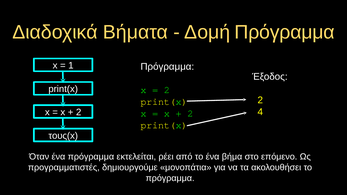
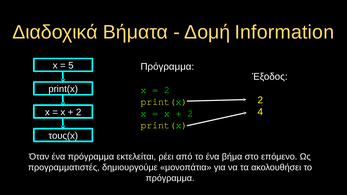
Δομή Πρόγραμμα: Πρόγραμμα -> Information
1: 1 -> 5
